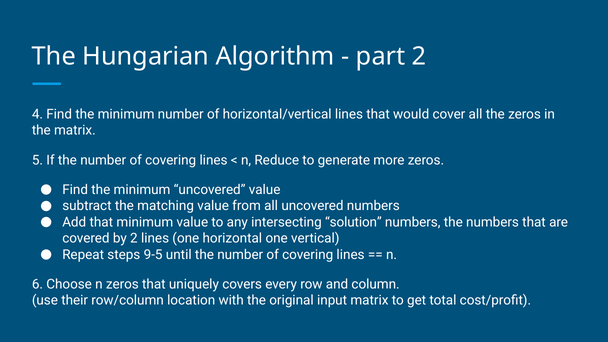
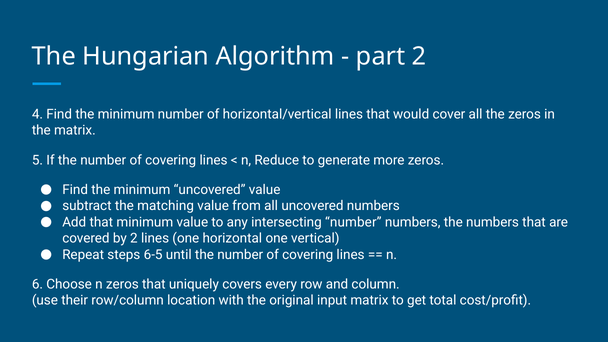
intersecting solution: solution -> number
9-5: 9-5 -> 6-5
